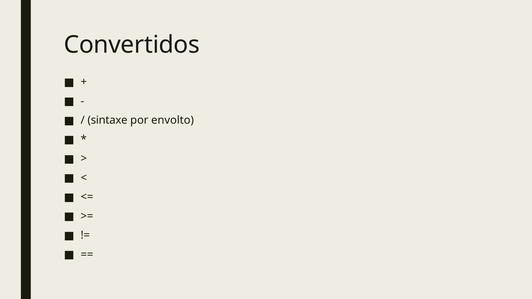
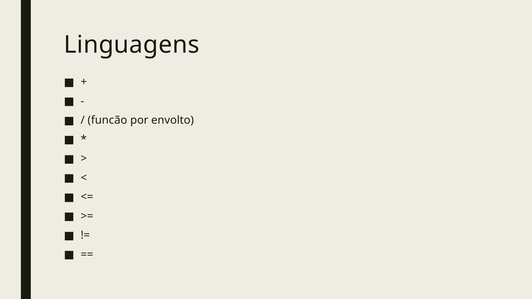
Convertidos: Convertidos -> Linguagens
sintaxe: sintaxe -> funcão
